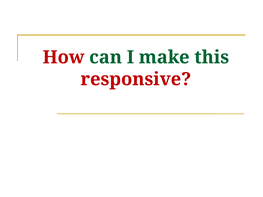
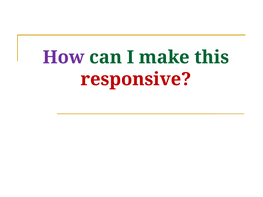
How colour: red -> purple
